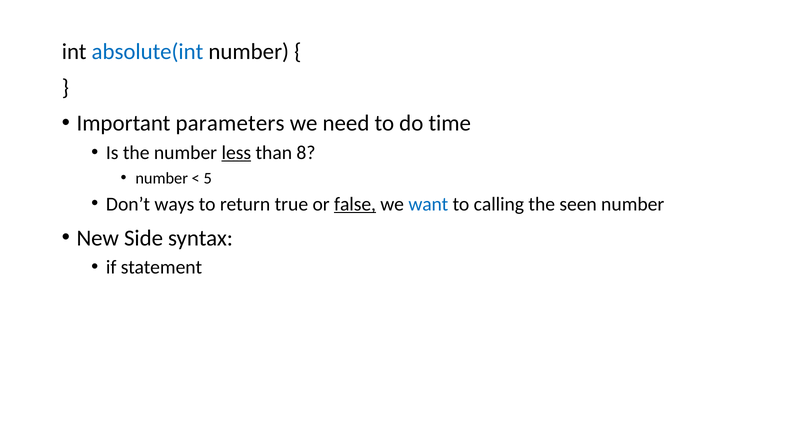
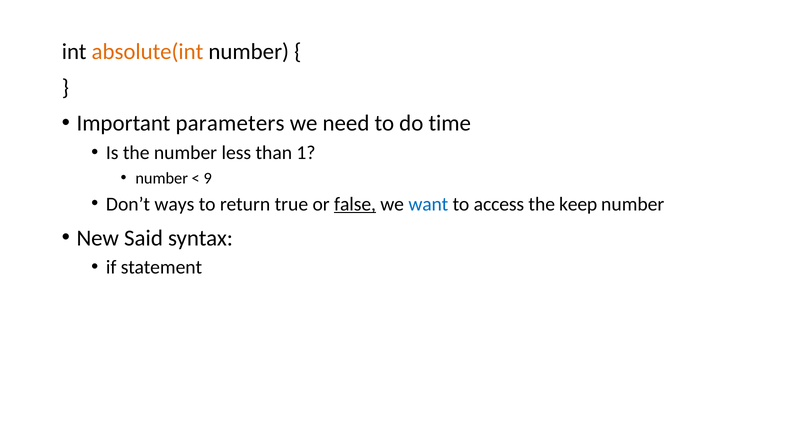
absolute(int colour: blue -> orange
less underline: present -> none
8: 8 -> 1
5: 5 -> 9
calling: calling -> access
seen: seen -> keep
Side: Side -> Said
